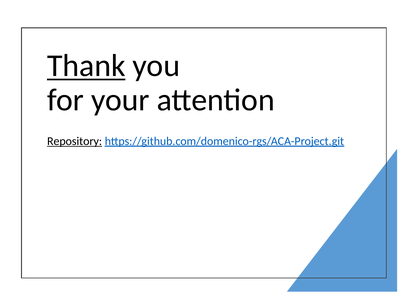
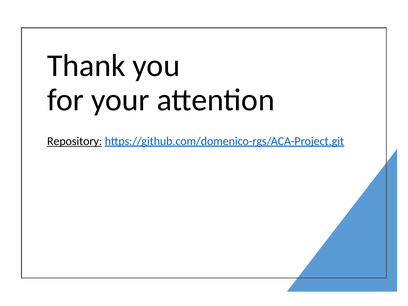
Thank underline: present -> none
